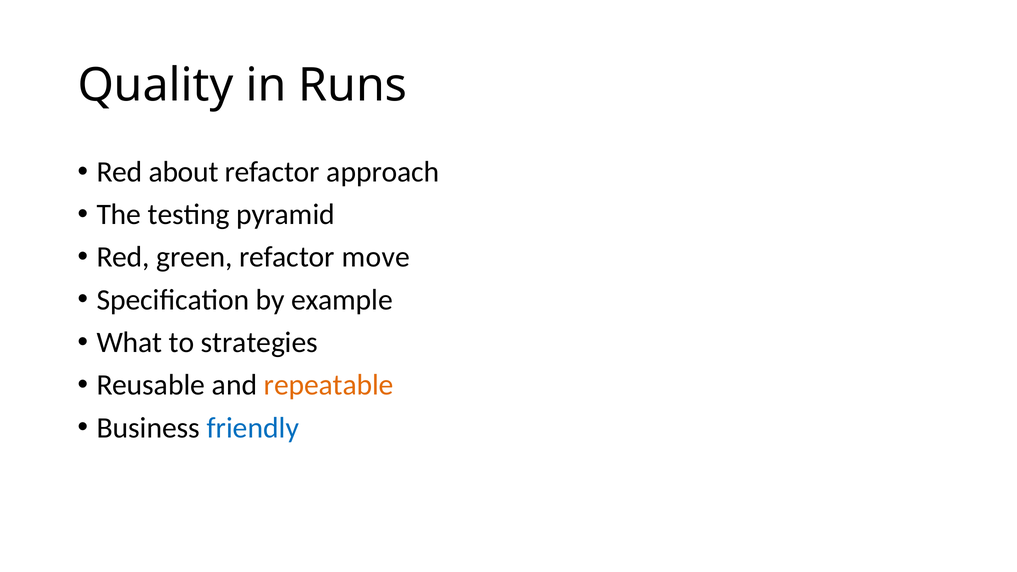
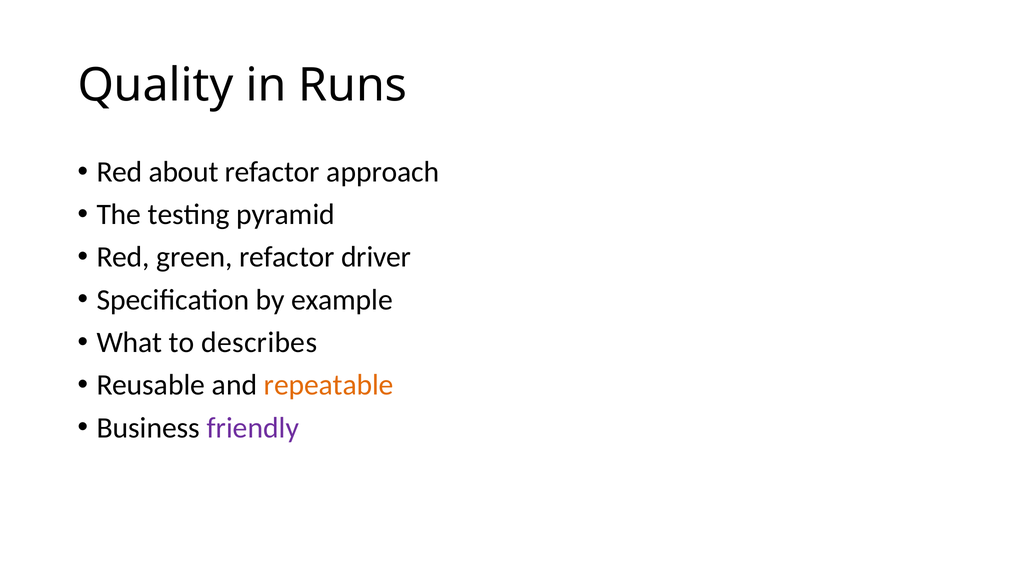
move: move -> driver
strategies: strategies -> describes
friendly colour: blue -> purple
